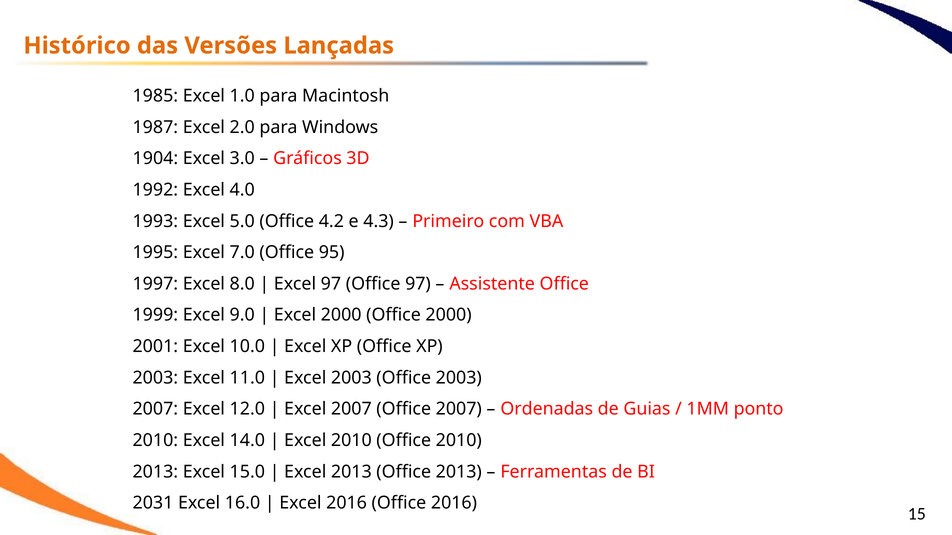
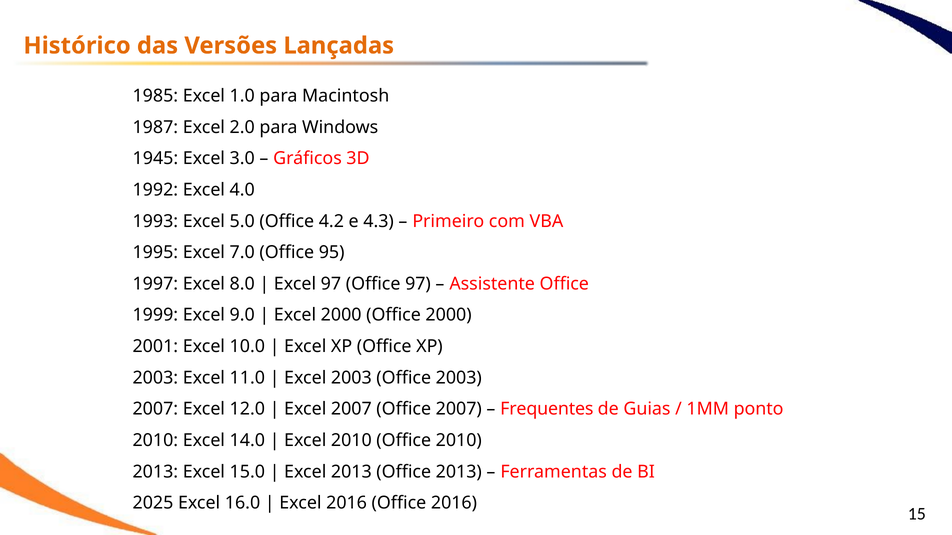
1904: 1904 -> 1945
Ordenadas: Ordenadas -> Frequentes
2031: 2031 -> 2025
